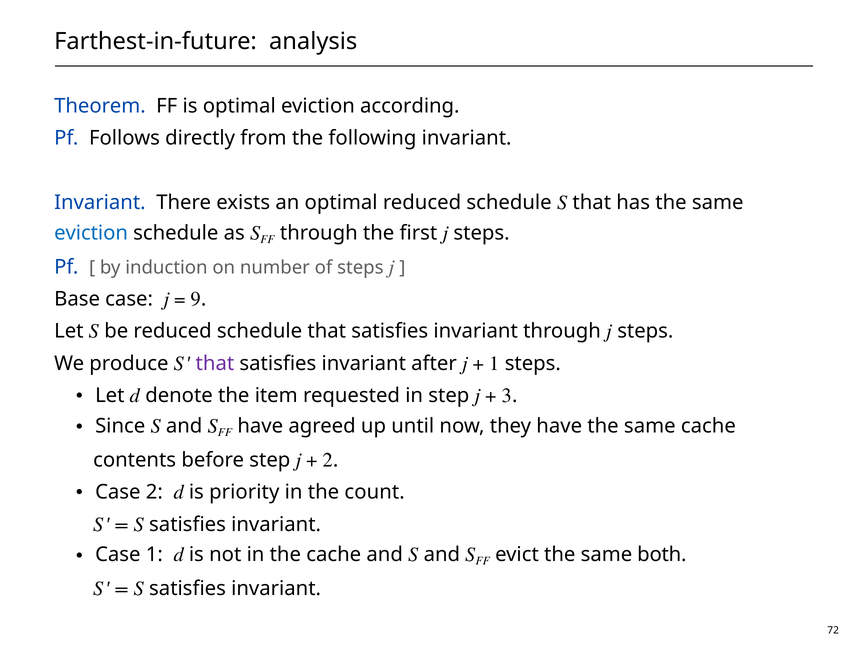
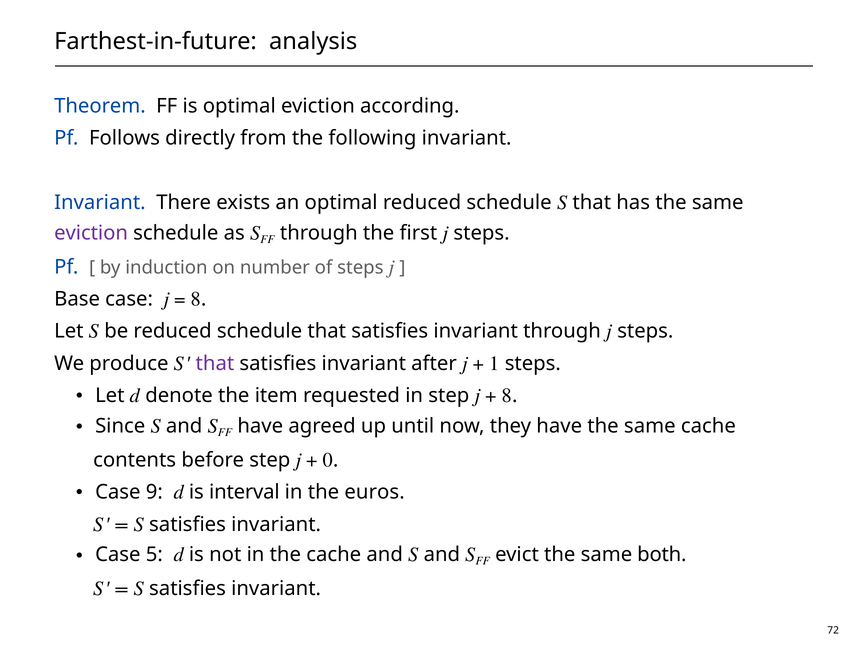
eviction at (91, 233) colour: blue -> purple
9 at (196, 299): 9 -> 8
3 at (507, 396): 3 -> 8
2 at (328, 460): 2 -> 0
Case 2: 2 -> 9
priority: priority -> interval
count: count -> euros
Case 1: 1 -> 5
